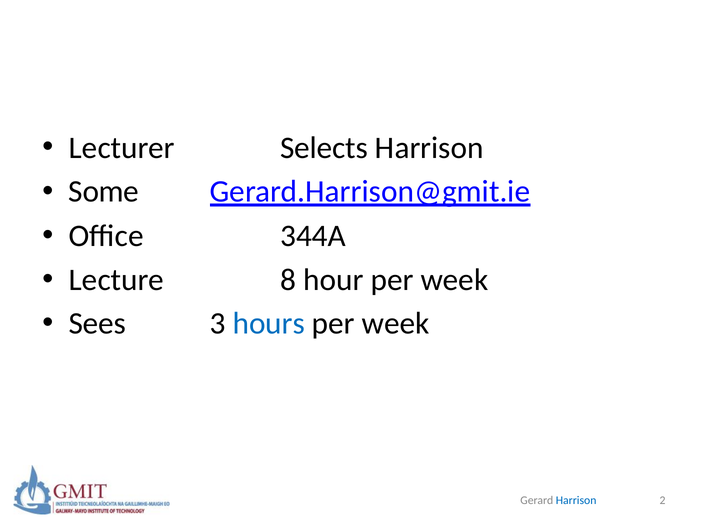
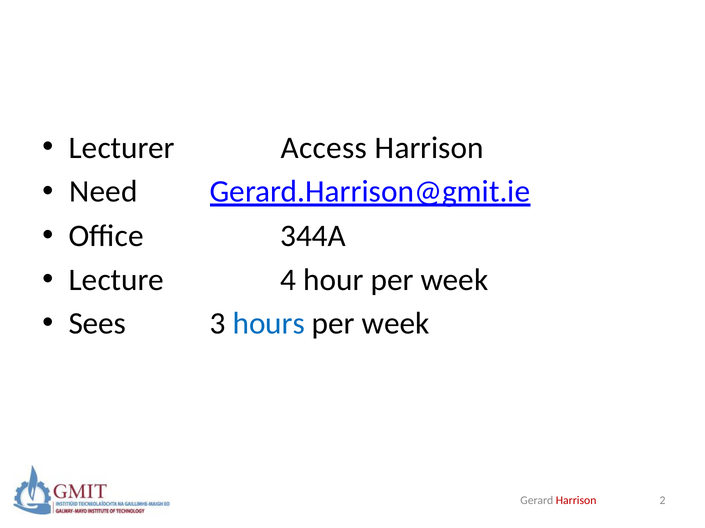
Selects: Selects -> Access
Some: Some -> Need
8: 8 -> 4
Harrison at (576, 501) colour: blue -> red
